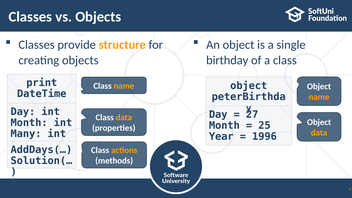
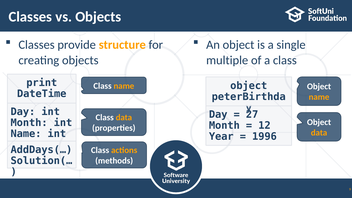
birthday: birthday -> multiple
25: 25 -> 12
Many at (26, 134): Many -> Name
